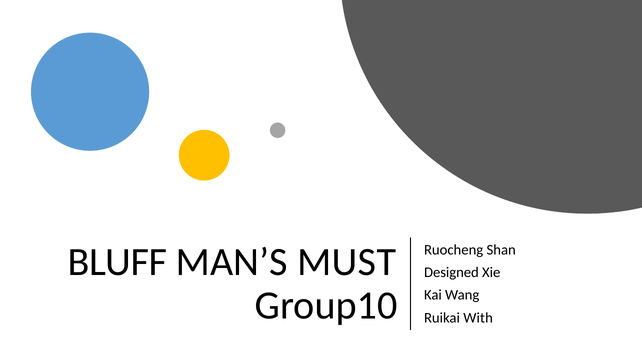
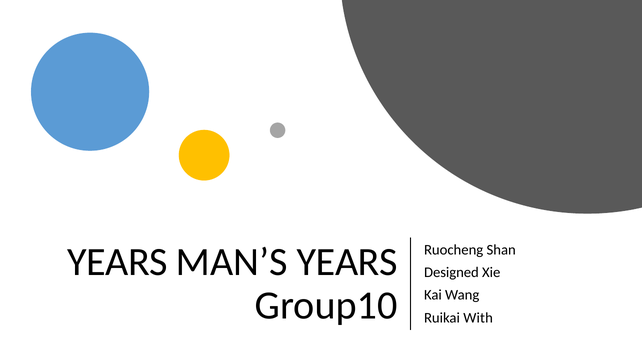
BLUFF at (117, 262): BLUFF -> YEARS
MAN’S MUST: MUST -> YEARS
